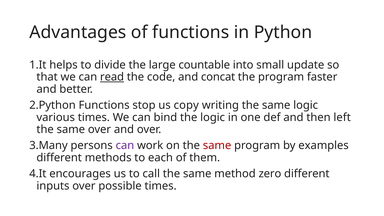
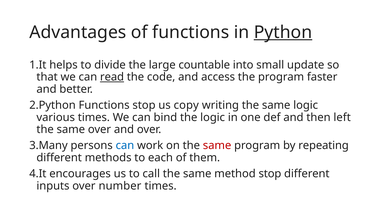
Python underline: none -> present
concat: concat -> access
can at (125, 146) colour: purple -> blue
examples: examples -> repeating
method zero: zero -> stop
possible: possible -> number
